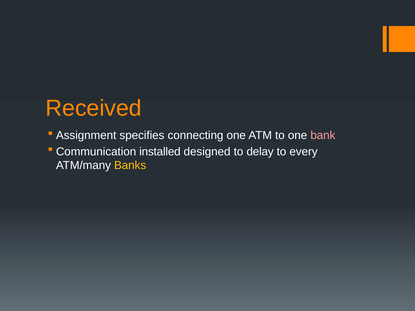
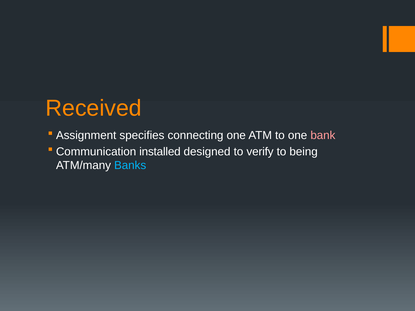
delay: delay -> verify
every: every -> being
Banks colour: yellow -> light blue
